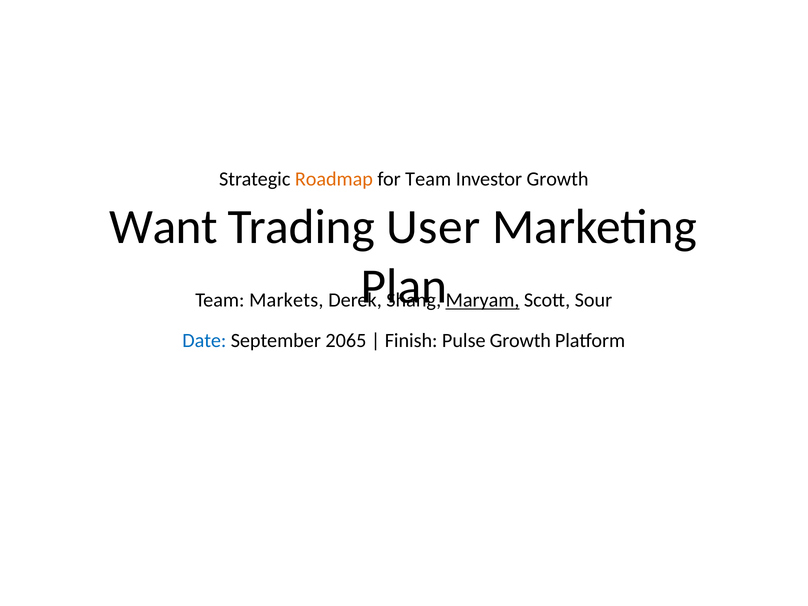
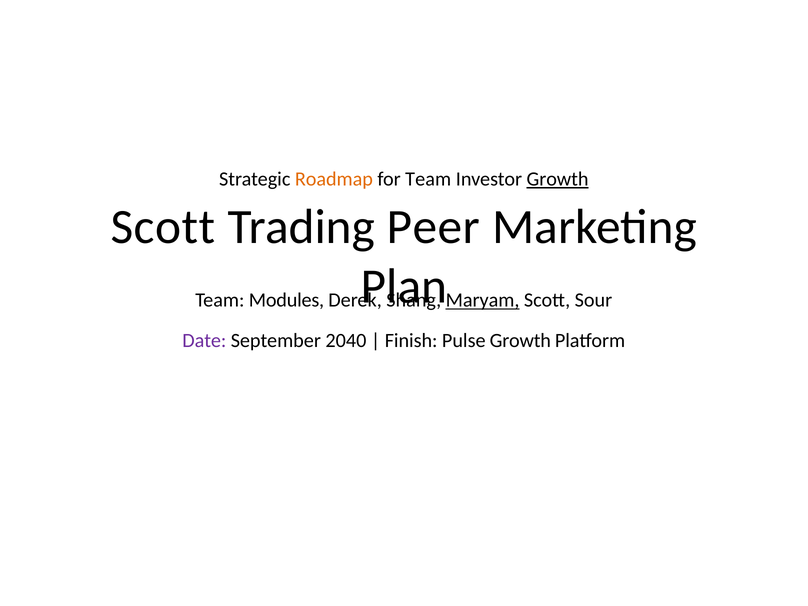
Growth at (558, 179) underline: none -> present
Want at (164, 227): Want -> Scott
User: User -> Peer
Markets: Markets -> Modules
Date colour: blue -> purple
2065: 2065 -> 2040
